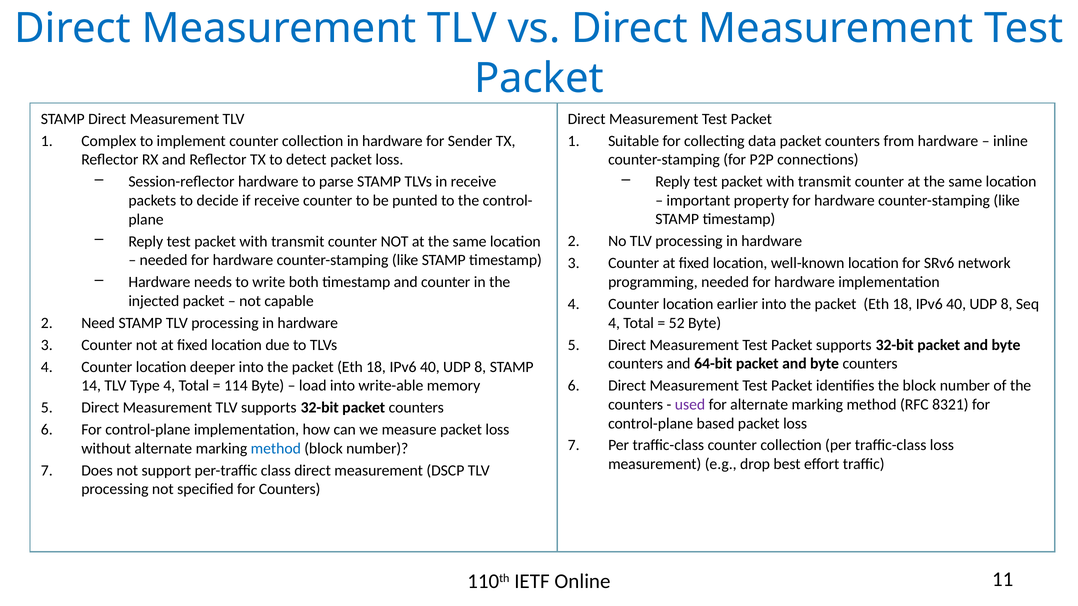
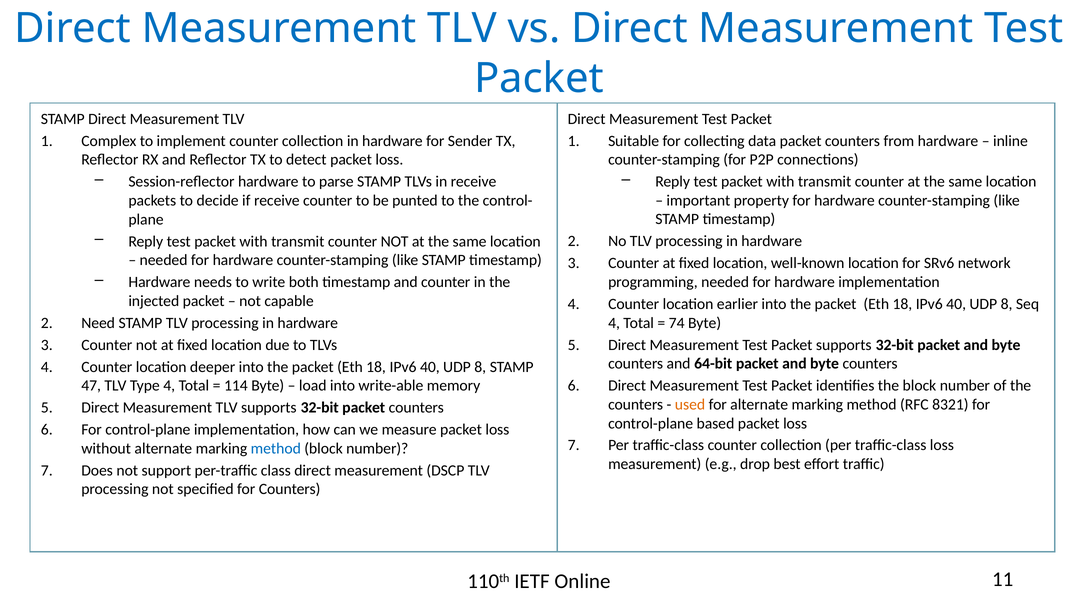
52: 52 -> 74
14: 14 -> 47
used colour: purple -> orange
